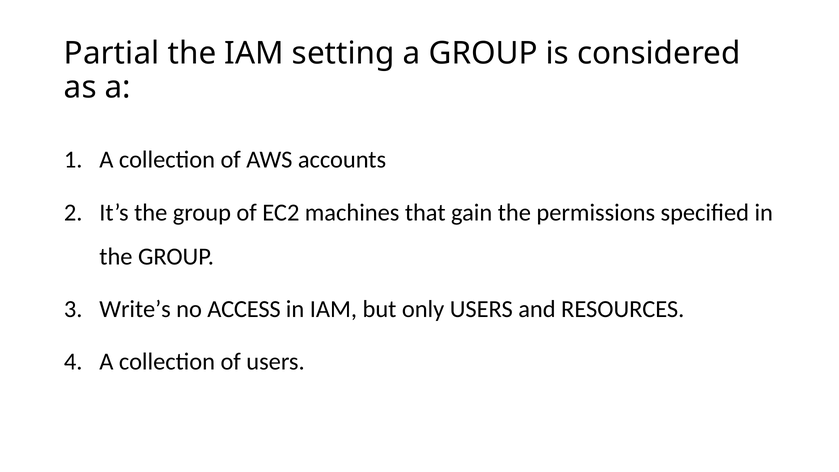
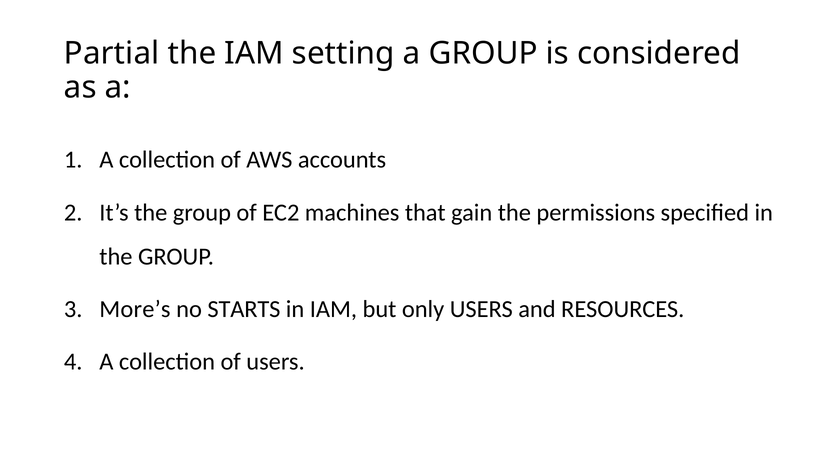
Write’s: Write’s -> More’s
ACCESS: ACCESS -> STARTS
